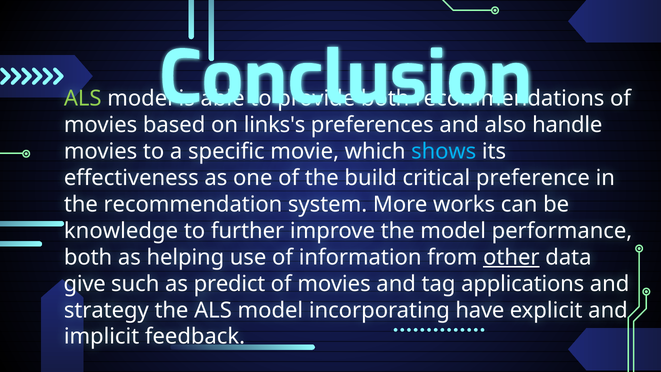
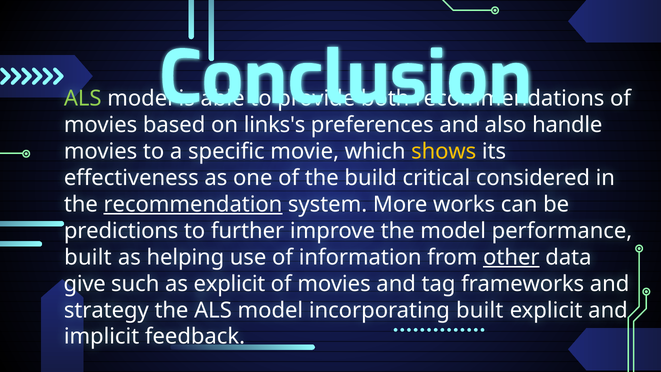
shows colour: light blue -> yellow
preference: preference -> considered
recommendation underline: none -> present
knowledge: knowledge -> predictions
both at (88, 257): both -> built
as predict: predict -> explicit
applications: applications -> frameworks
incorporating have: have -> built
